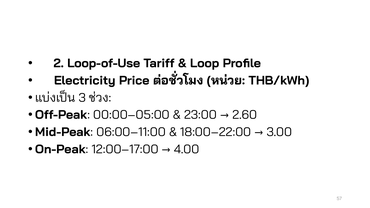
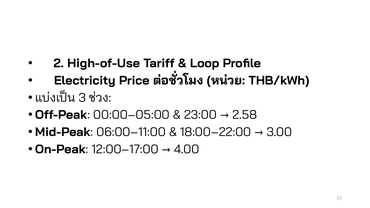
Loop-of-Use: Loop-of-Use -> High-of-Use
2.60: 2.60 -> 2.58
